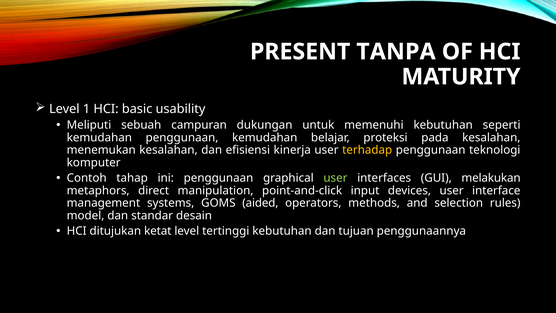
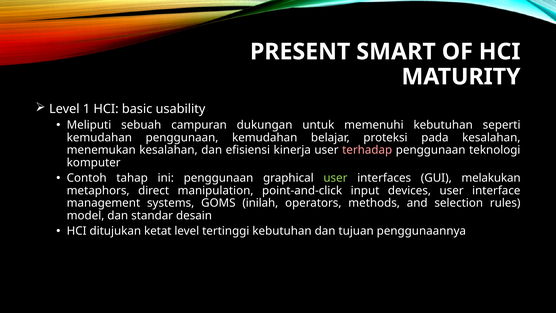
TANPA: TANPA -> SMART
terhadap colour: yellow -> pink
aided: aided -> inilah
